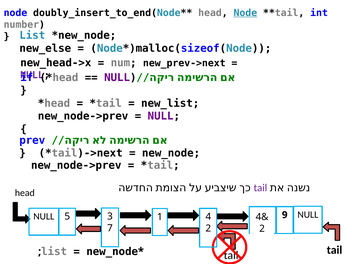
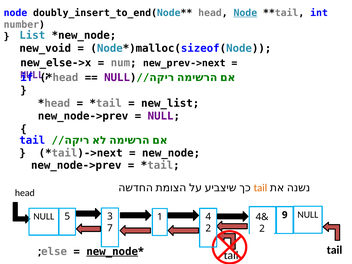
new_else: new_else -> new_void
new_head->x: new_head->x -> new_else->x
prev at (32, 140): prev -> tail
tail at (260, 188) colour: purple -> orange
list at (54, 252): list -> else
new_node at (112, 252) underline: none -> present
